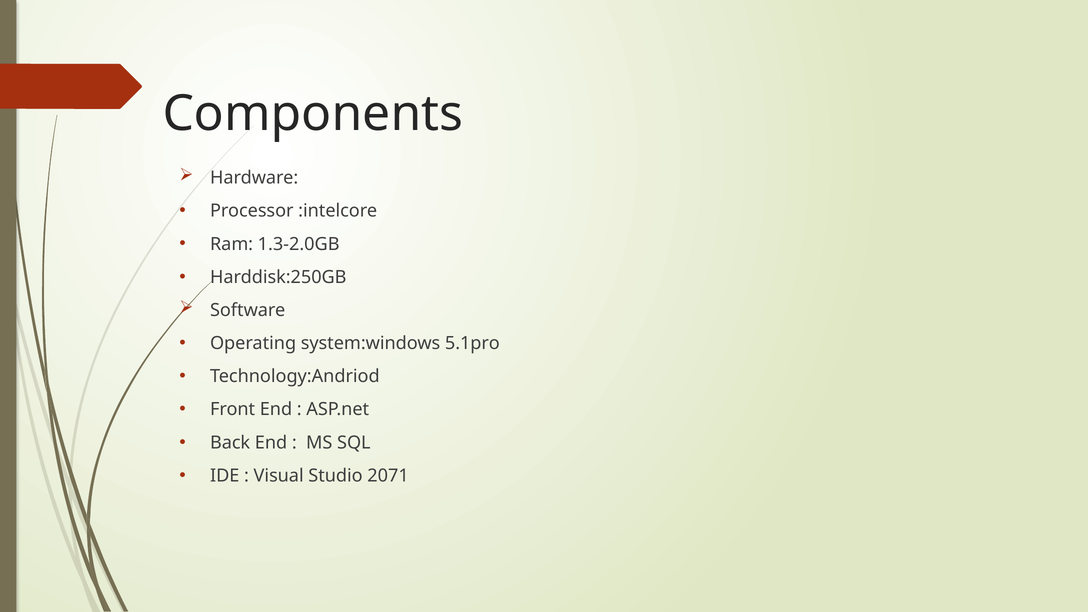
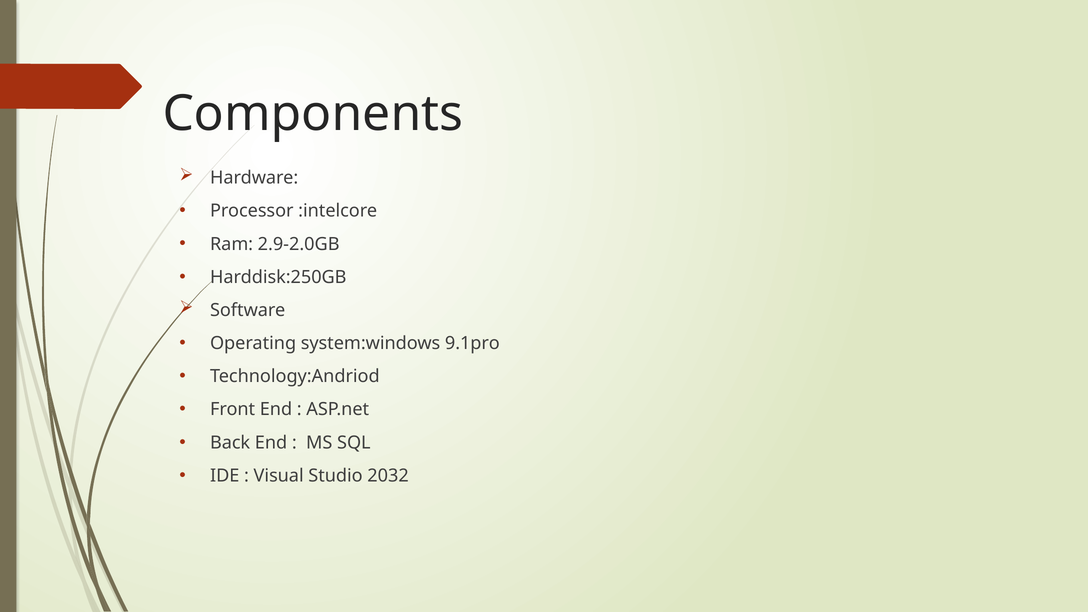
1.3-2.0GB: 1.3-2.0GB -> 2.9-2.0GB
5.1pro: 5.1pro -> 9.1pro
2071: 2071 -> 2032
